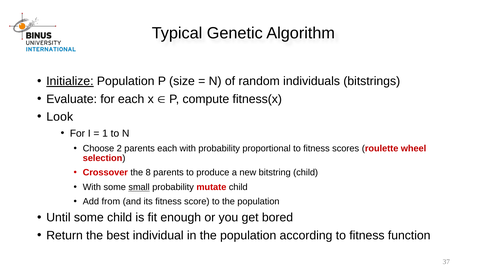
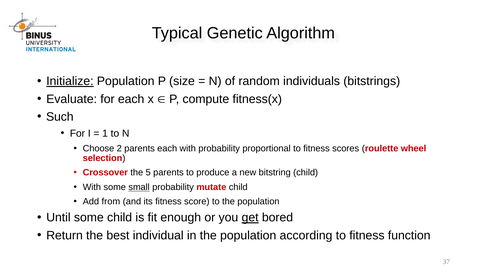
Look: Look -> Such
8: 8 -> 5
get underline: none -> present
